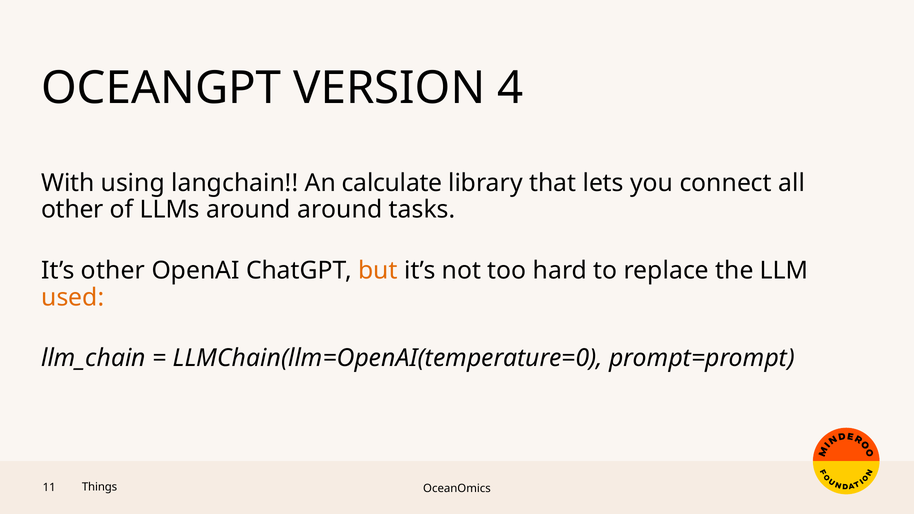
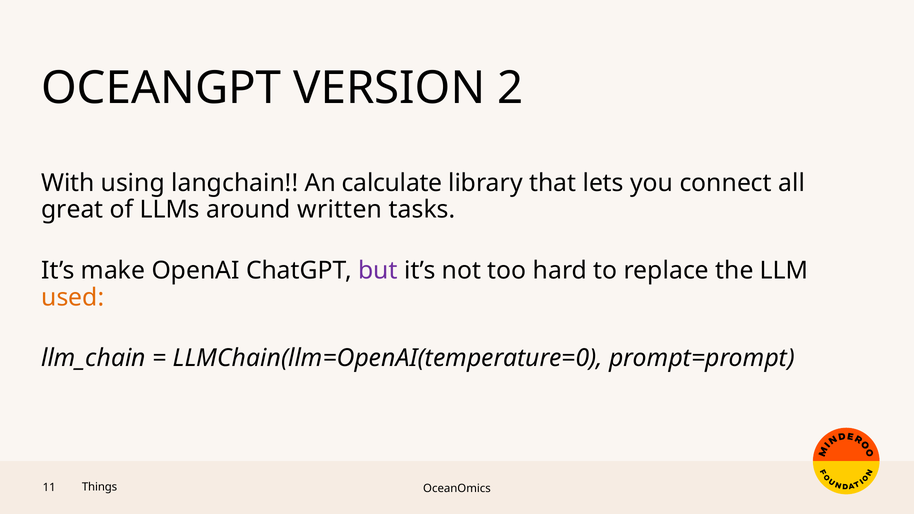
4: 4 -> 2
other at (72, 210): other -> great
around around: around -> written
It’s other: other -> make
but colour: orange -> purple
